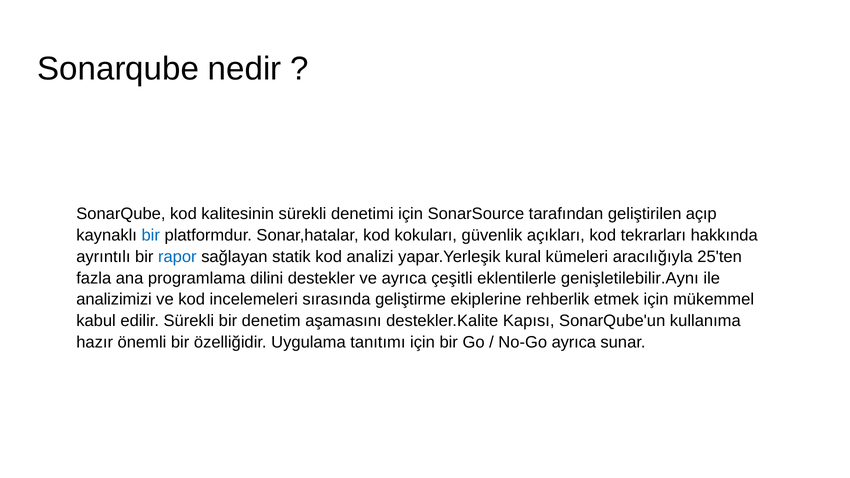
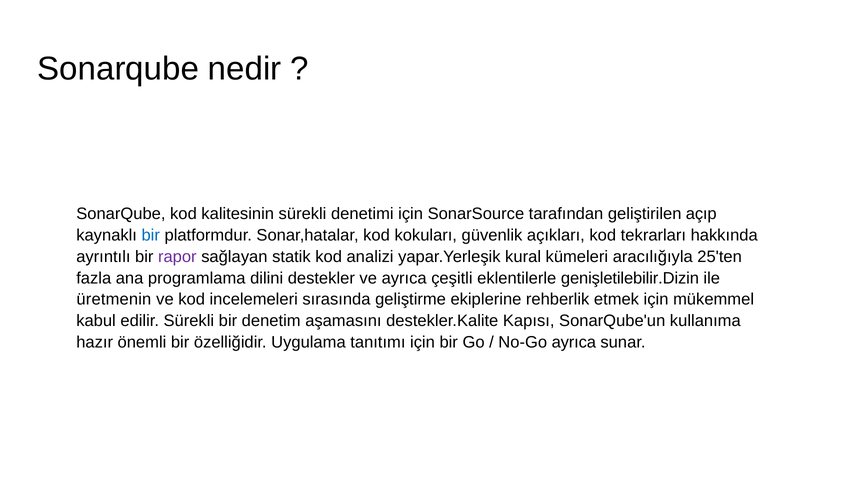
rapor colour: blue -> purple
genişletilebilir.Aynı: genişletilebilir.Aynı -> genişletilebilir.Dizin
analizimizi: analizimizi -> üretmenin
